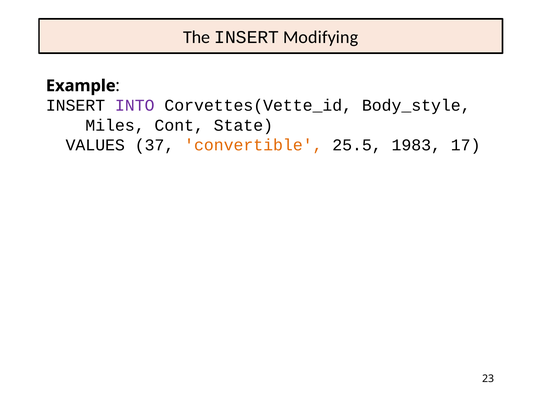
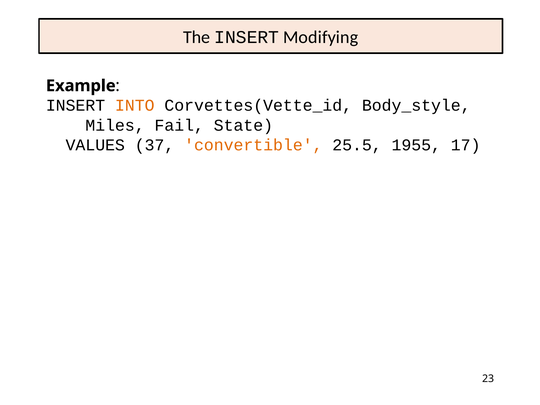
INTO colour: purple -> orange
Cont: Cont -> Fail
1983: 1983 -> 1955
